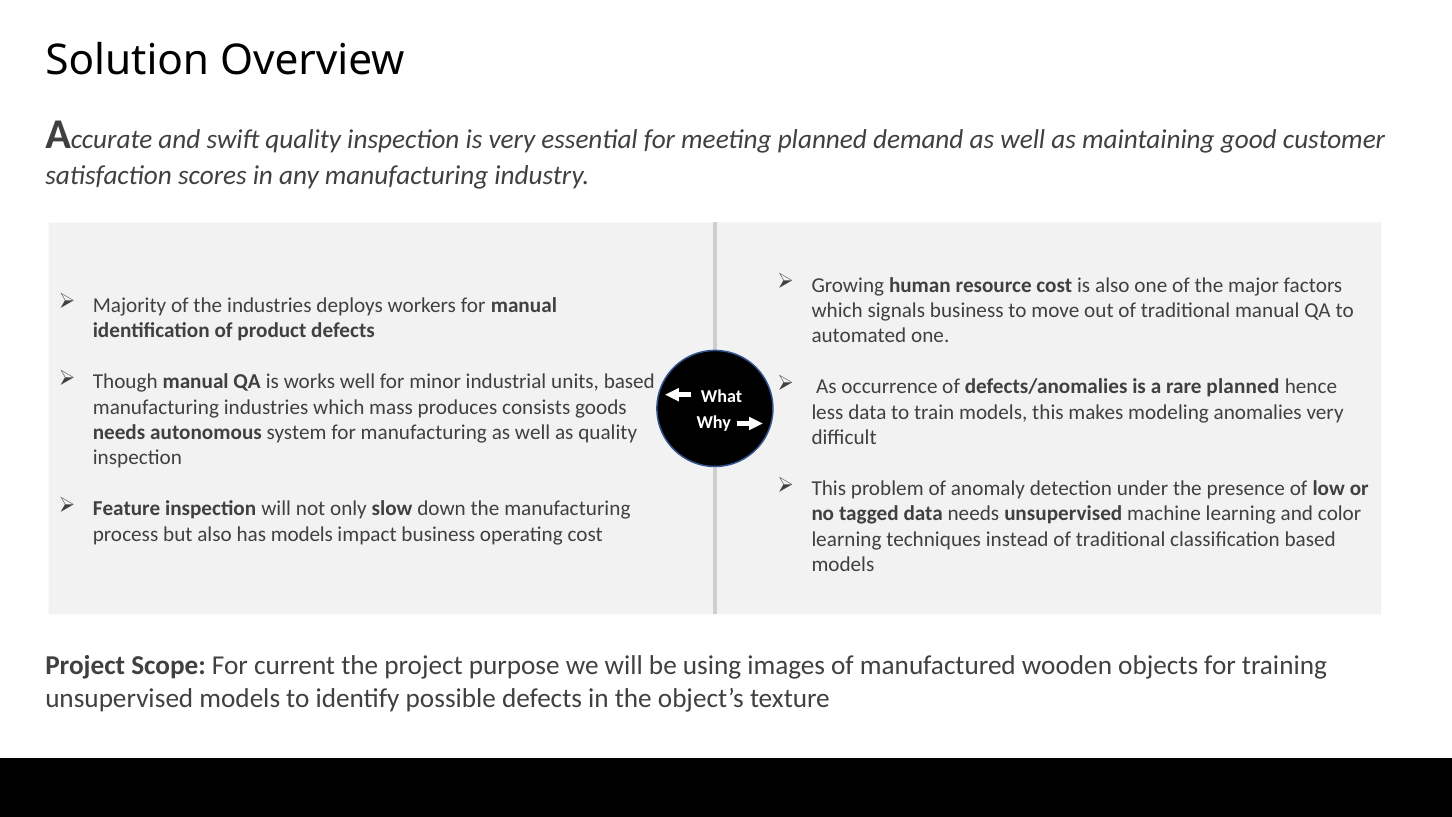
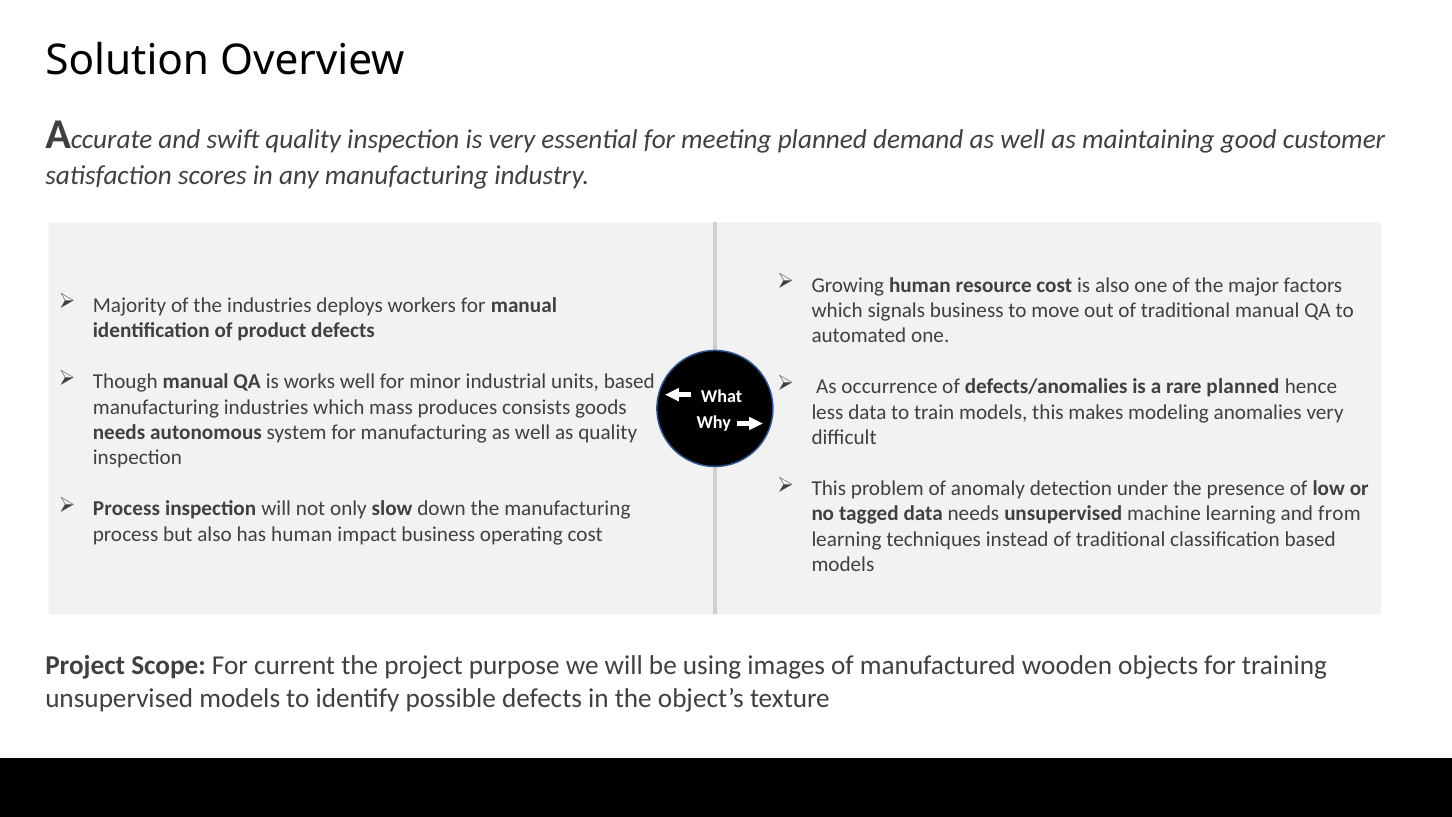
Feature at (127, 509): Feature -> Process
color: color -> from
has models: models -> human
